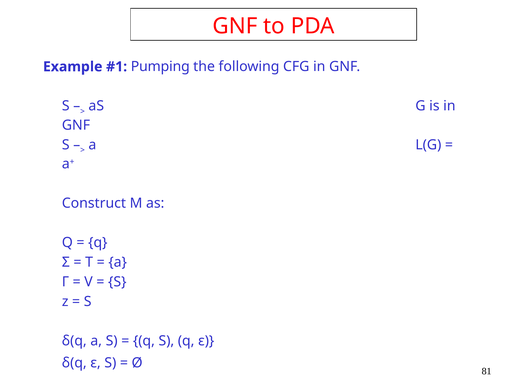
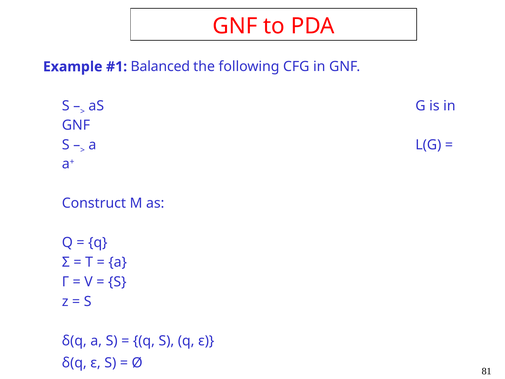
Pumping: Pumping -> Balanced
